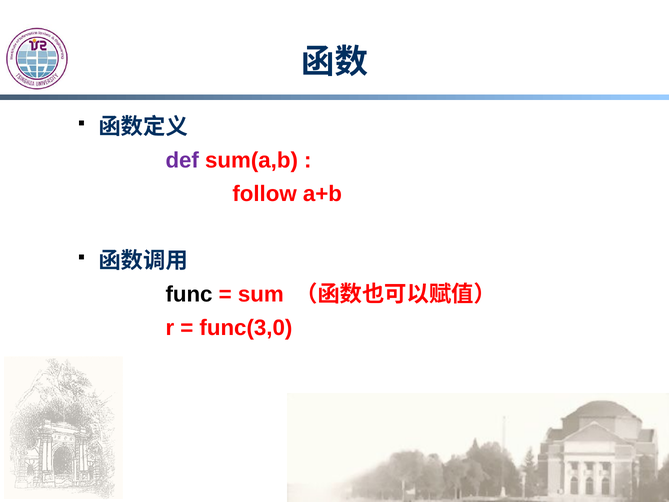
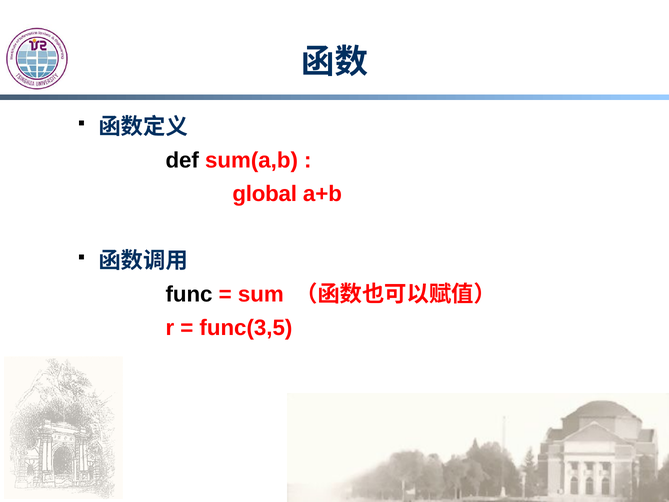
def colour: purple -> black
follow: follow -> global
func(3,0: func(3,0 -> func(3,5
